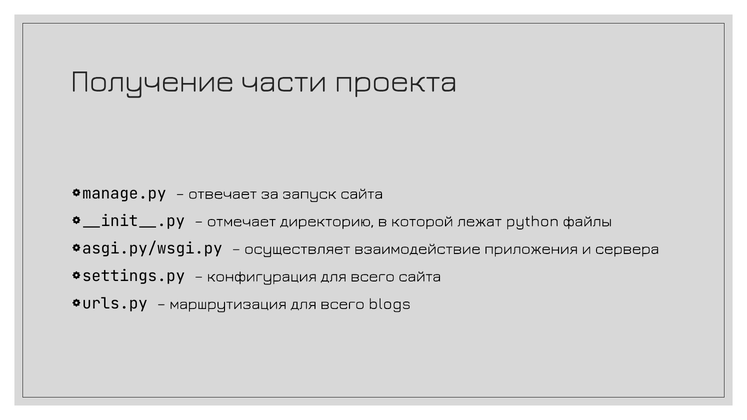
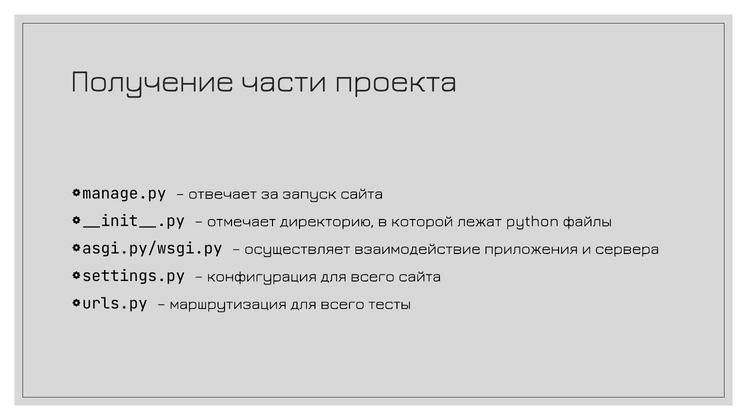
blogs: blogs -> тесты
